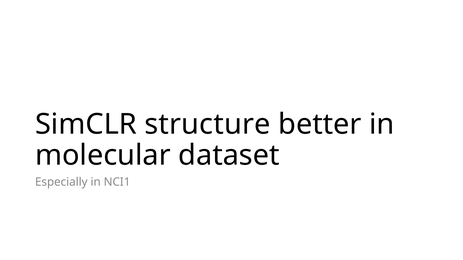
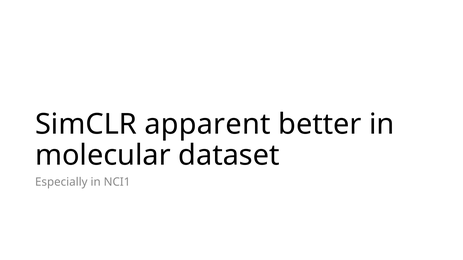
structure: structure -> apparent
